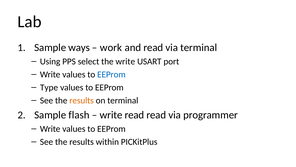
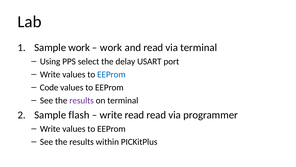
Sample ways: ways -> work
the write: write -> delay
Type: Type -> Code
results at (82, 100) colour: orange -> purple
